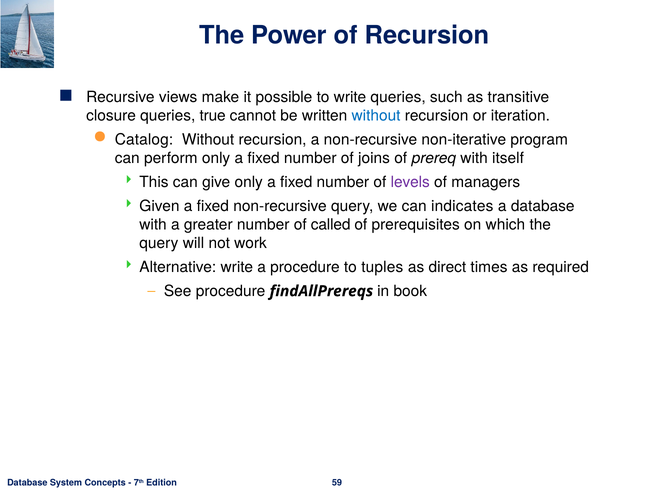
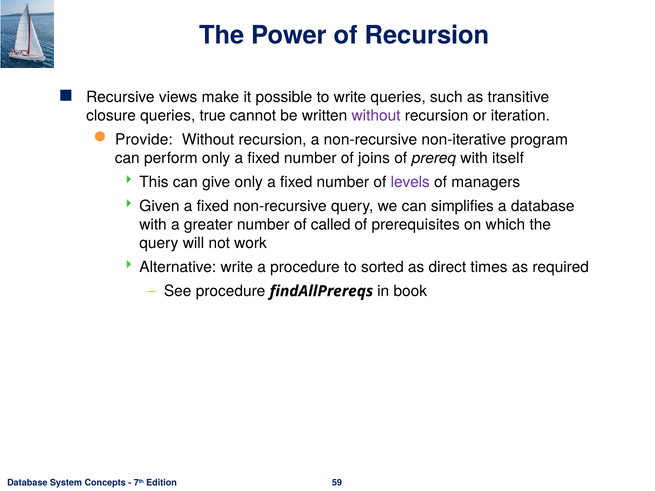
without at (376, 116) colour: blue -> purple
Catalog: Catalog -> Provide
indicates: indicates -> simplifies
tuples: tuples -> sorted
